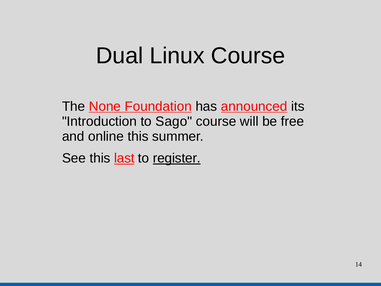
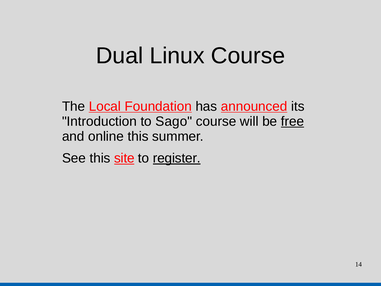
None: None -> Local
free underline: none -> present
last: last -> site
